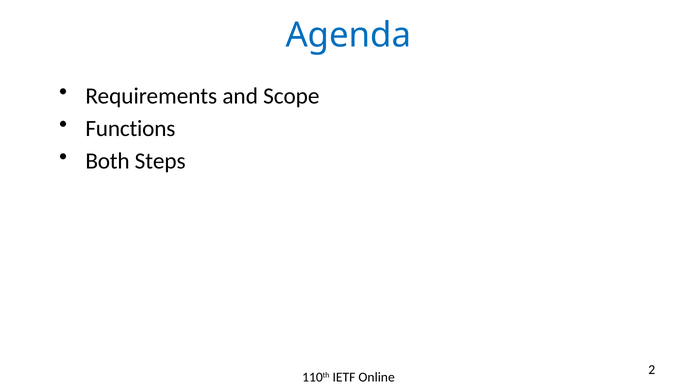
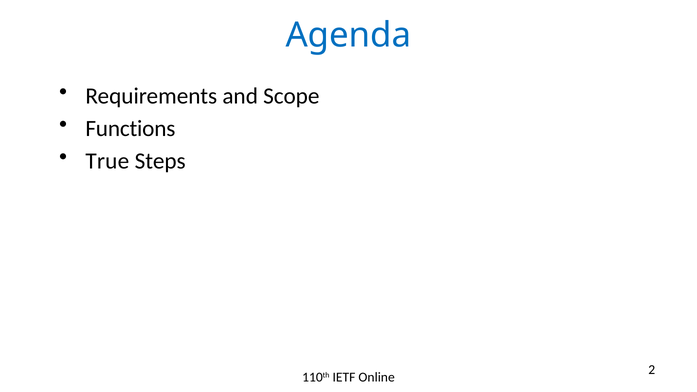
Both: Both -> True
